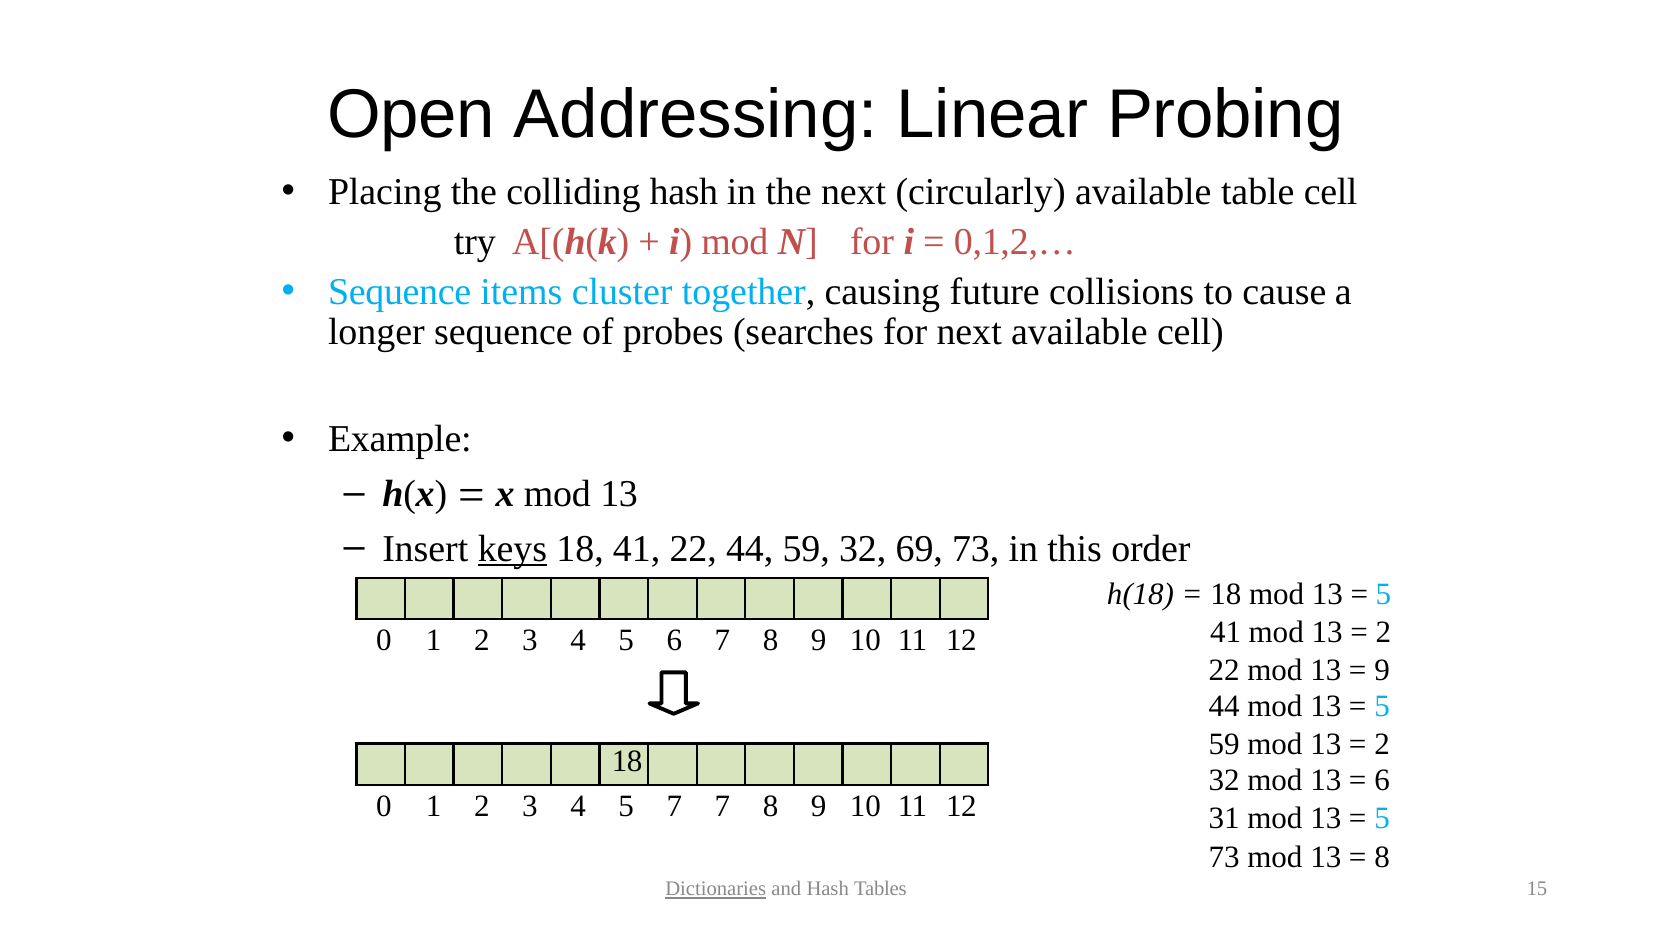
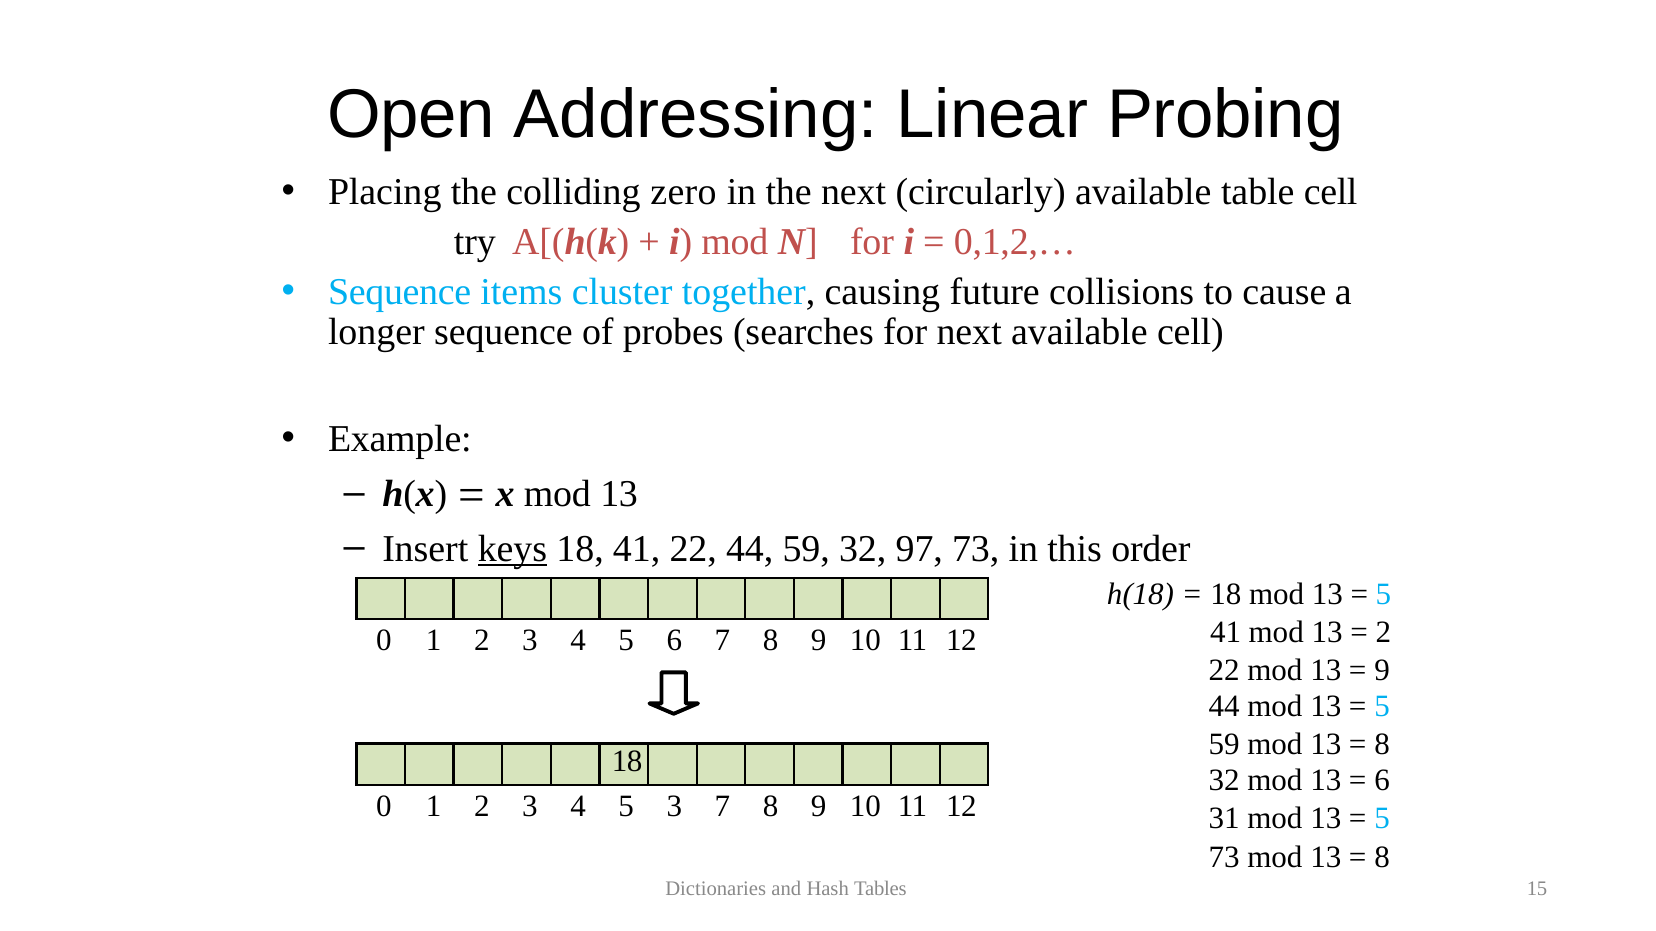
colliding hash: hash -> zero
69: 69 -> 97
2 at (1382, 744): 2 -> 8
5 7: 7 -> 3
Dictionaries underline: present -> none
